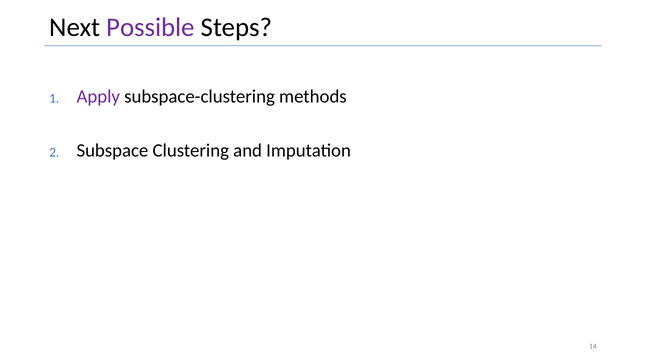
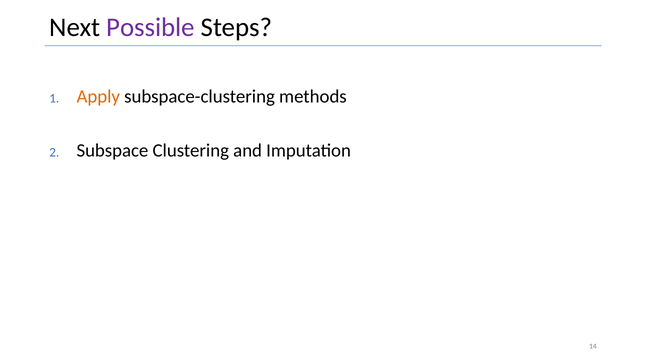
Apply colour: purple -> orange
